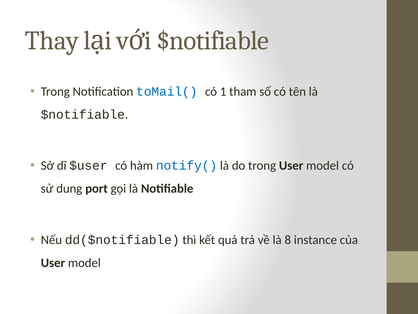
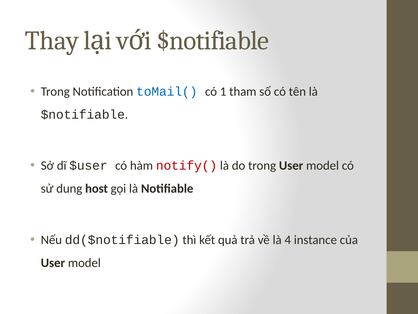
notify( colour: blue -> red
port: port -> host
8: 8 -> 4
